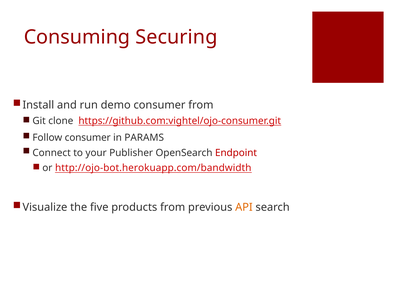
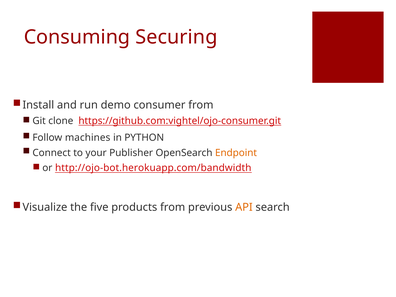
Follow consumer: consumer -> machines
PARAMS: PARAMS -> PYTHON
Endpoint colour: red -> orange
